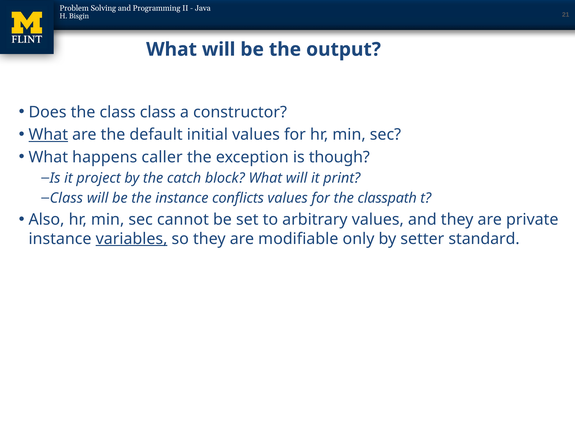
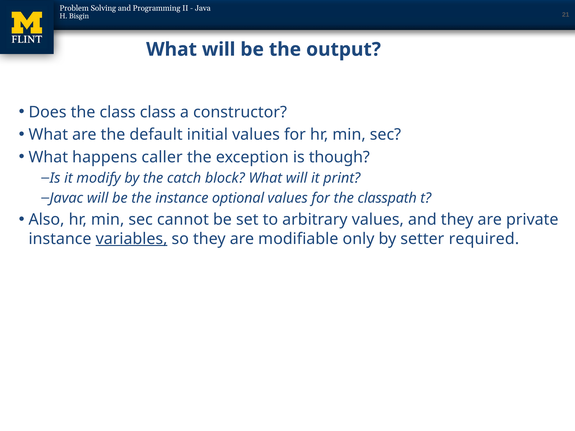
What at (48, 135) underline: present -> none
project: project -> modify
Class at (66, 198): Class -> Javac
conflicts: conflicts -> optional
standard: standard -> required
